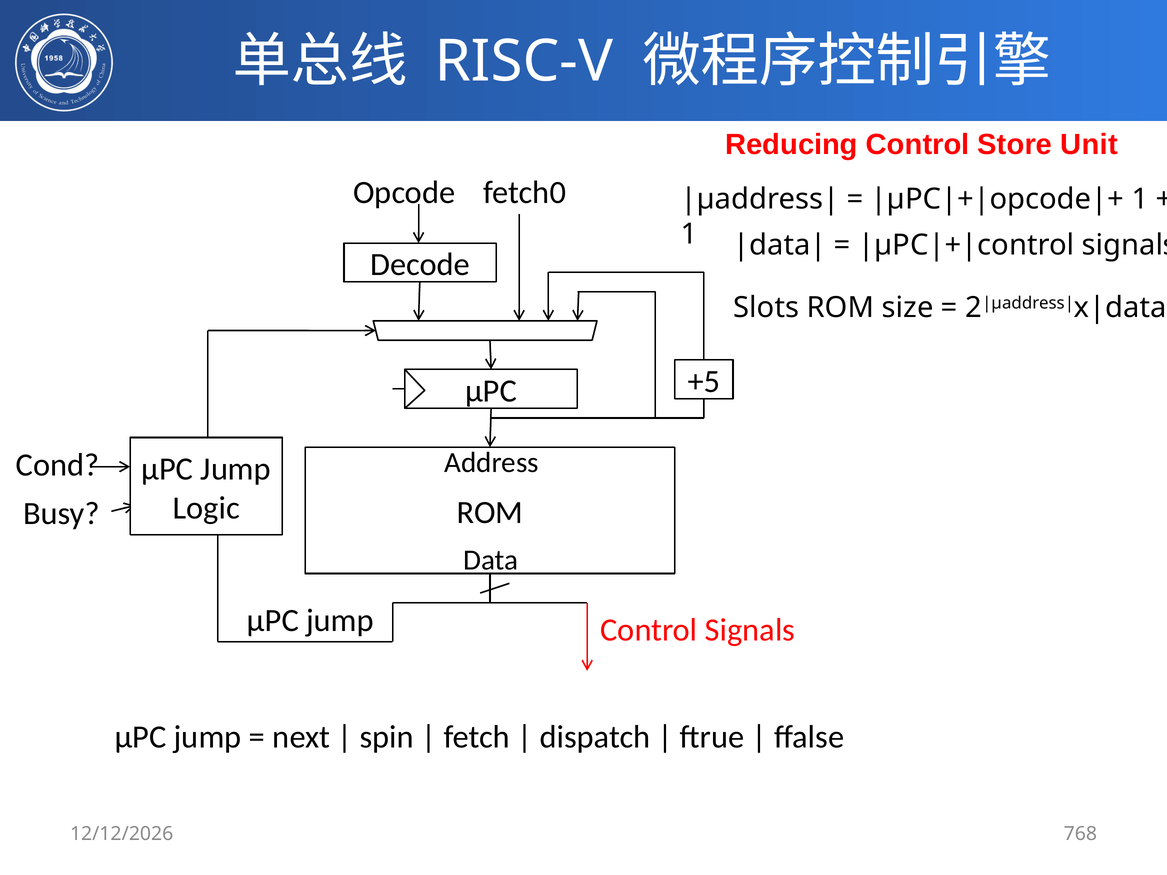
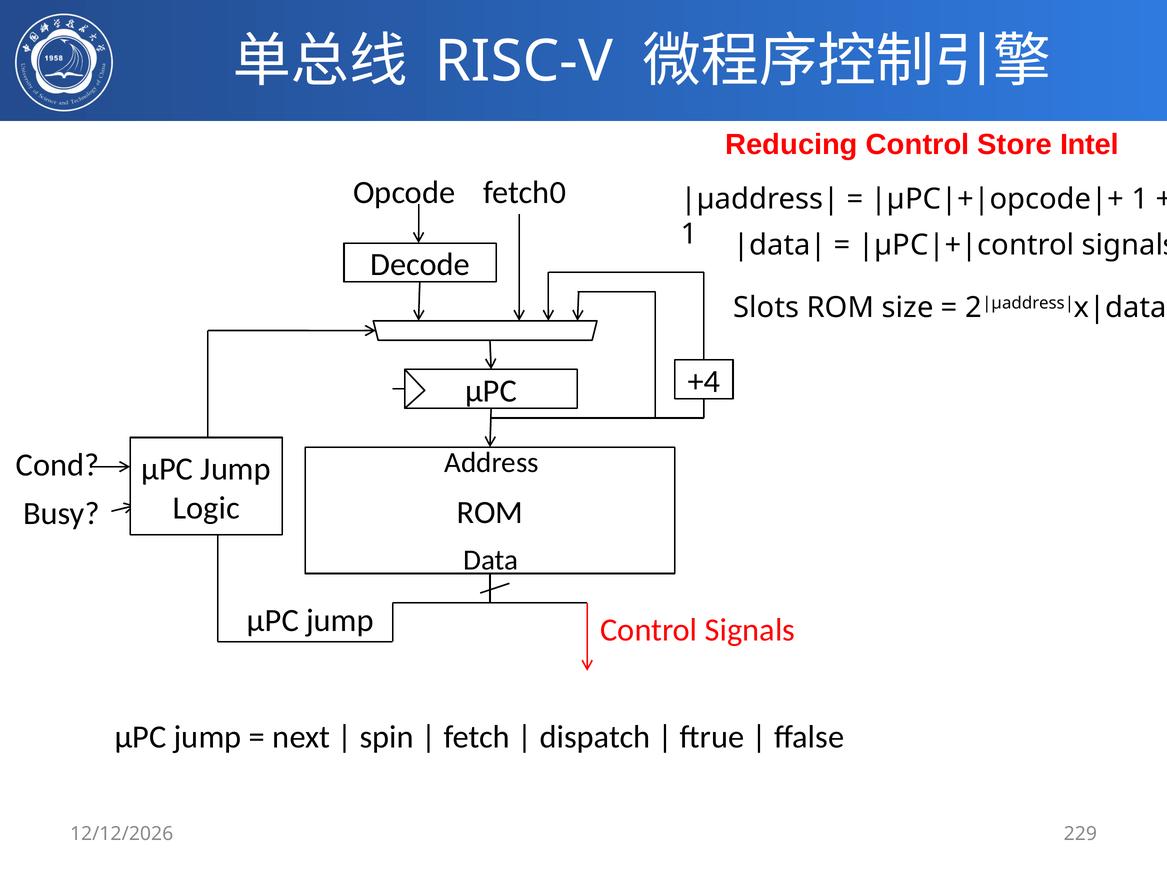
Unit: Unit -> Intel
+5: +5 -> +4
768: 768 -> 229
